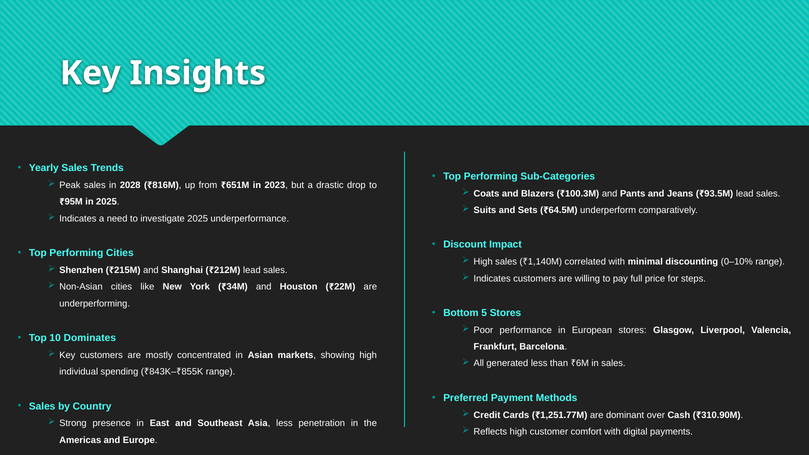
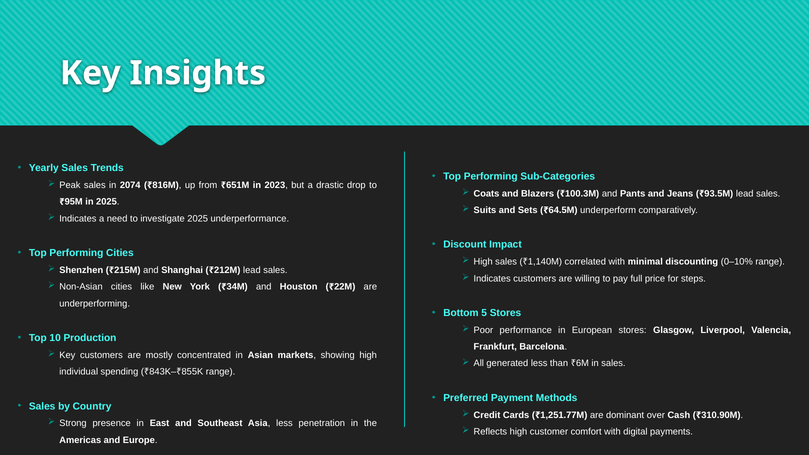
2028: 2028 -> 2074
Dominates: Dominates -> Production
